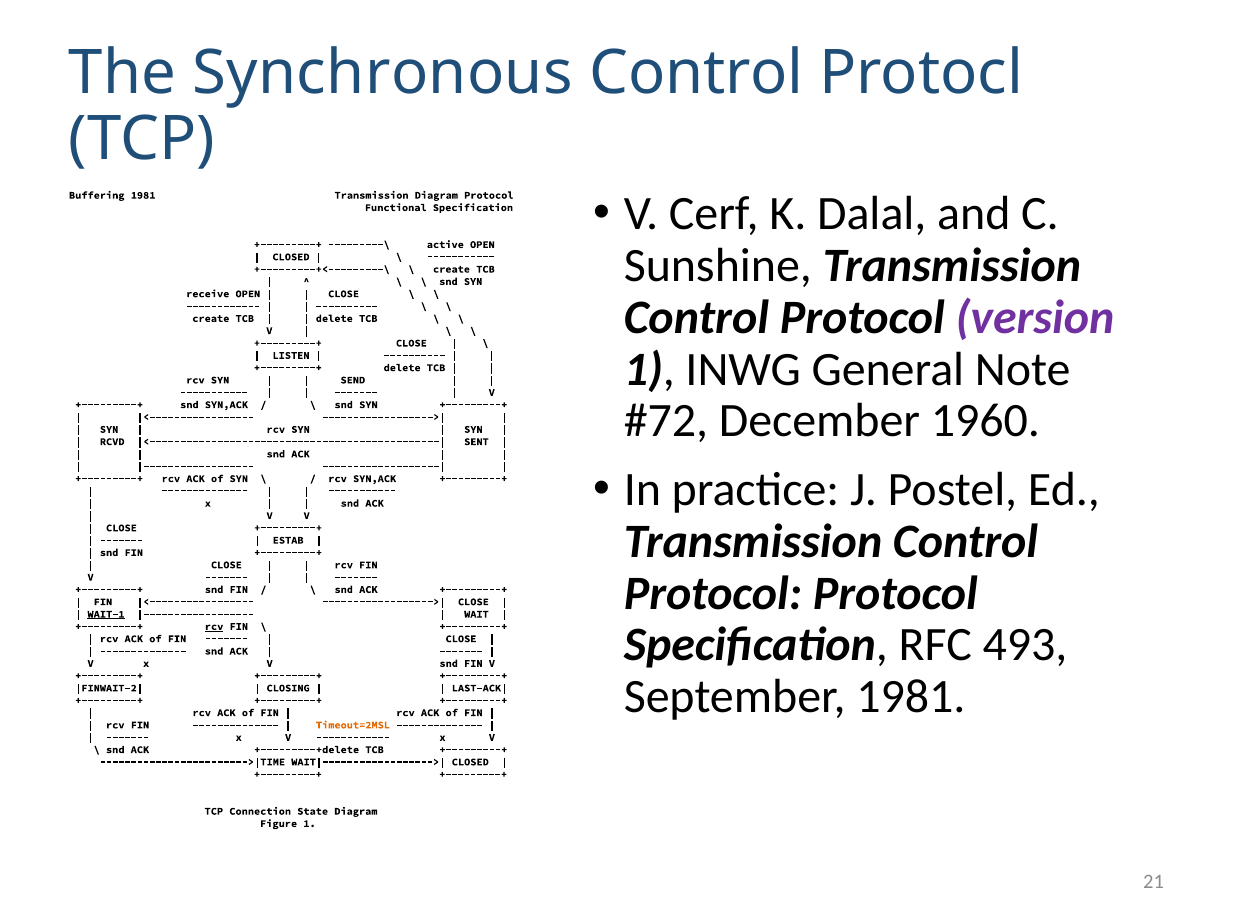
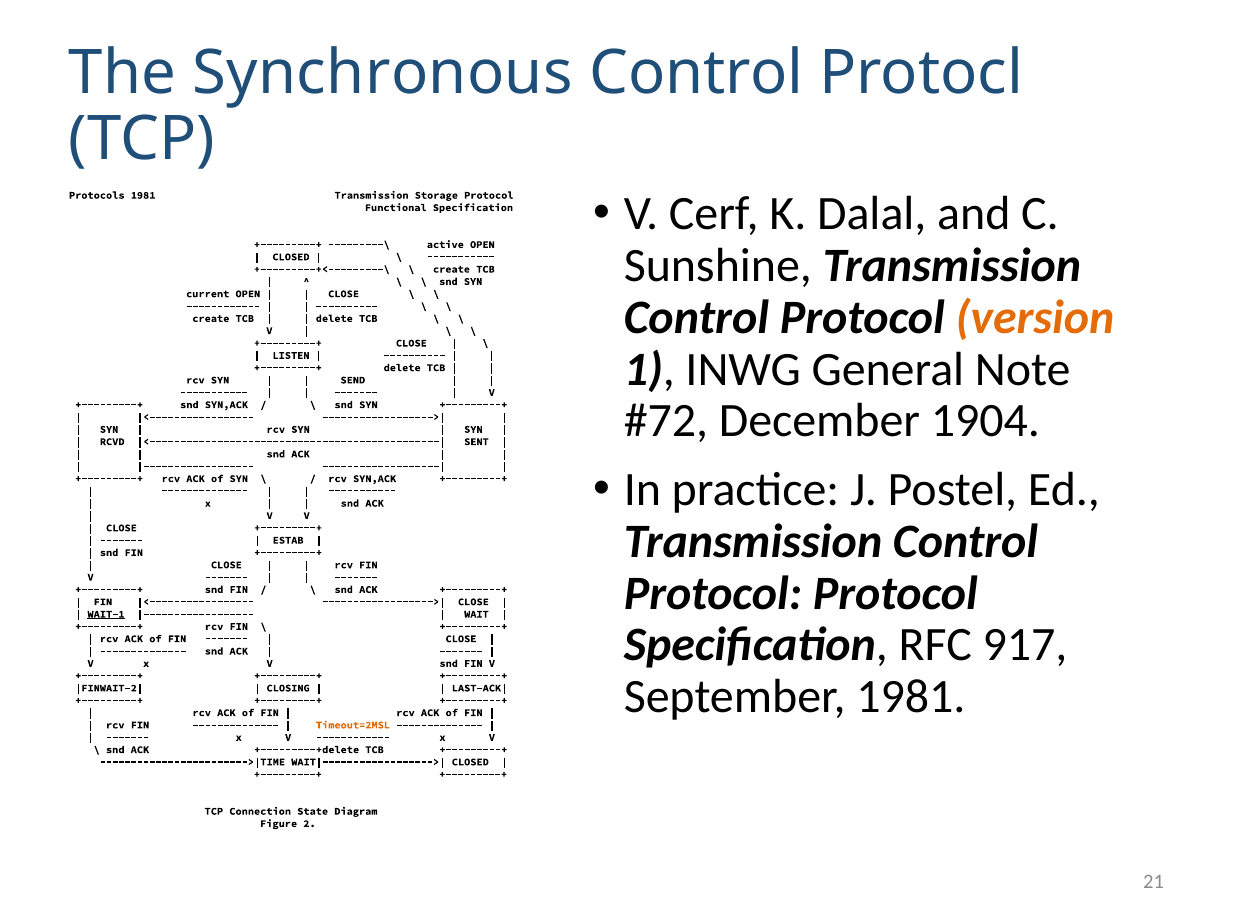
Buffering: Buffering -> Protocols
Transmission Diagram: Diagram -> Storage
receive: receive -> current
version colour: purple -> orange
1960: 1960 -> 1904
rcv at (214, 627) underline: present -> none
493: 493 -> 917
Figure 1: 1 -> 2
